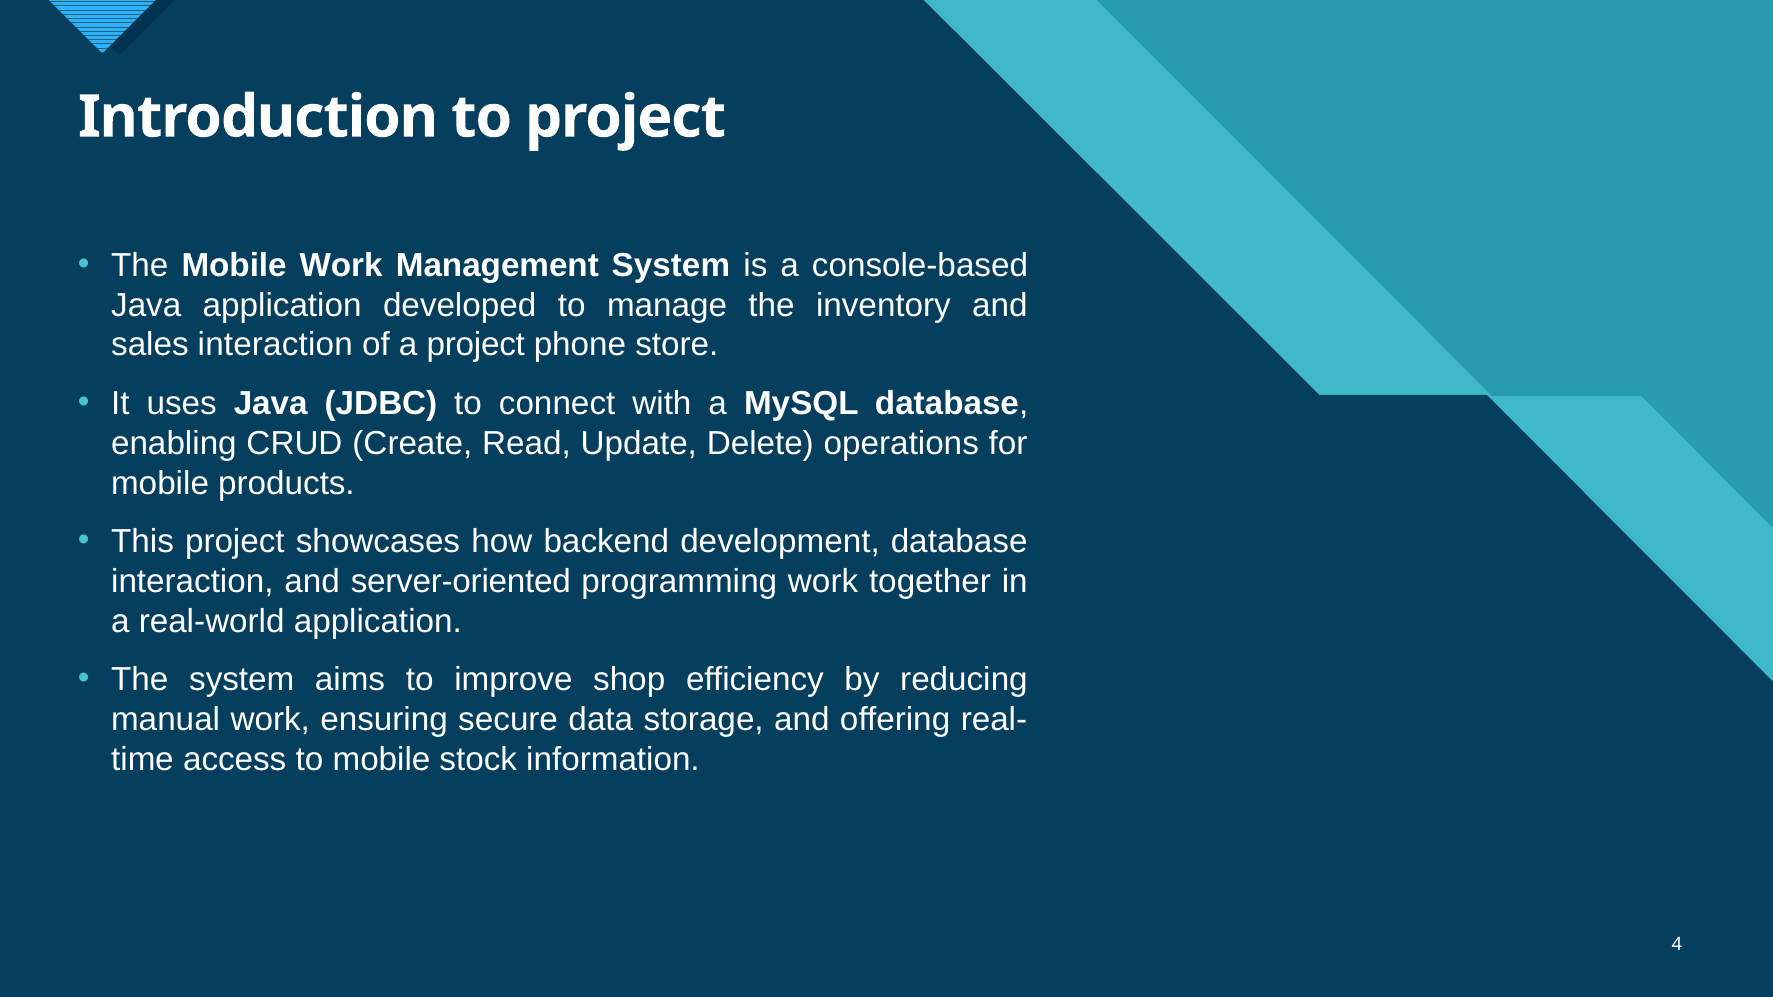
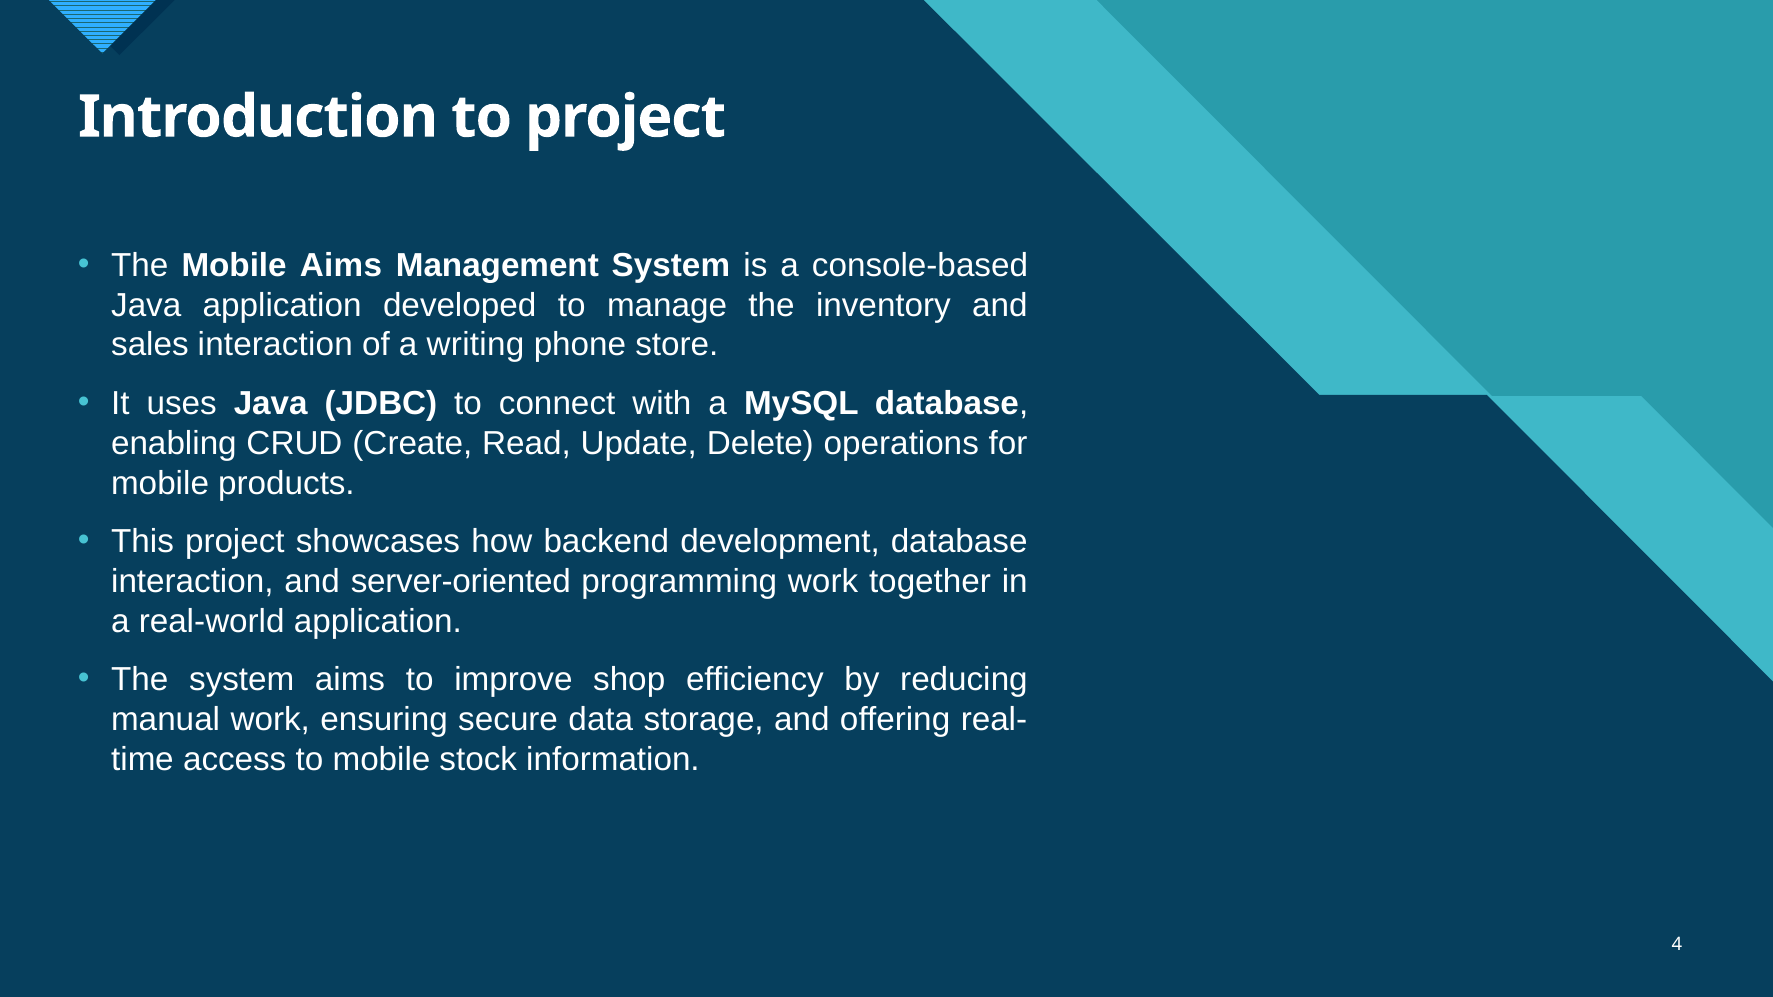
Mobile Work: Work -> Aims
a project: project -> writing
